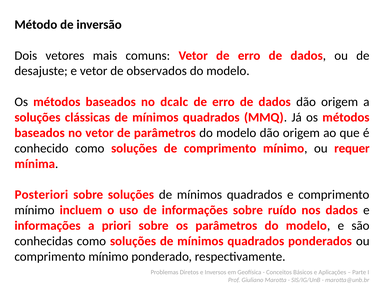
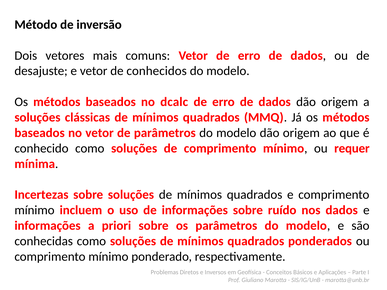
observados: observados -> conhecidos
Posteriori: Posteriori -> Incertezas
